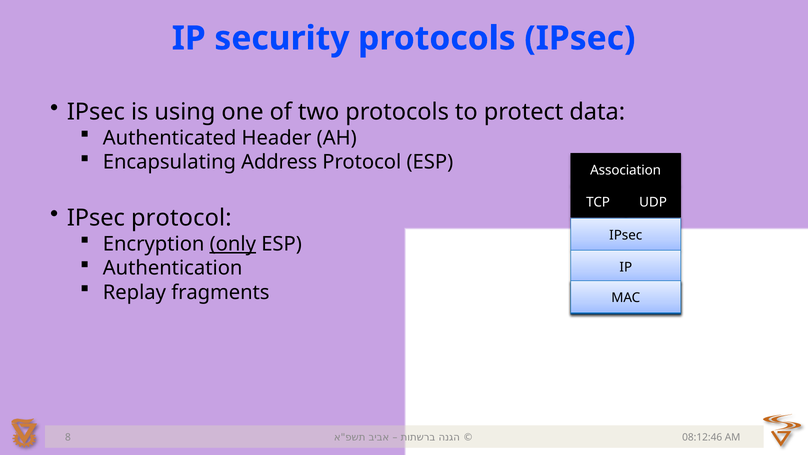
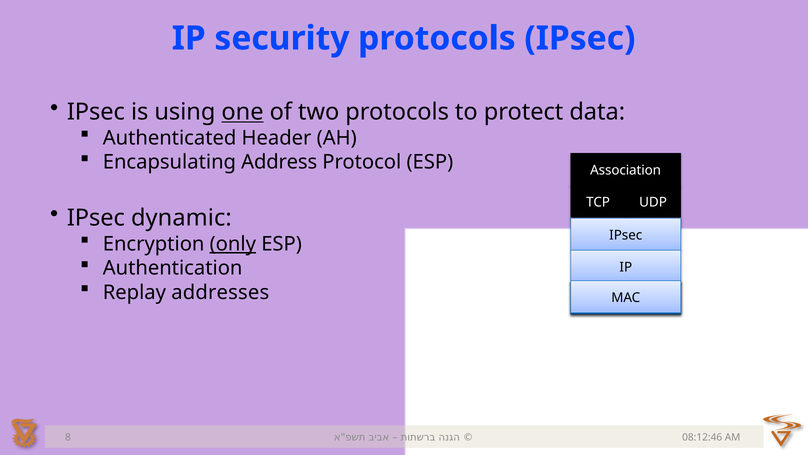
one underline: none -> present
IPsec protocol: protocol -> dynamic
fragments: fragments -> addresses
